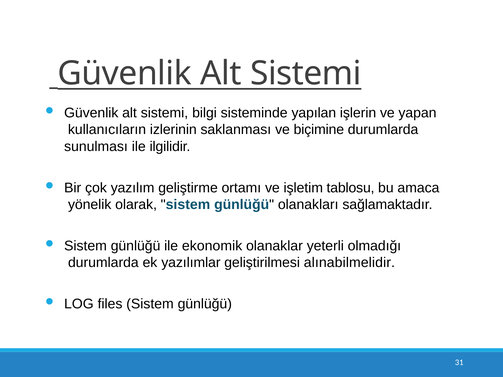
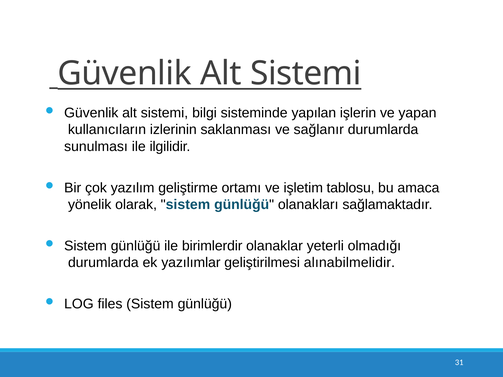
biçimine: biçimine -> sağlanır
ekonomik: ekonomik -> birimlerdir
